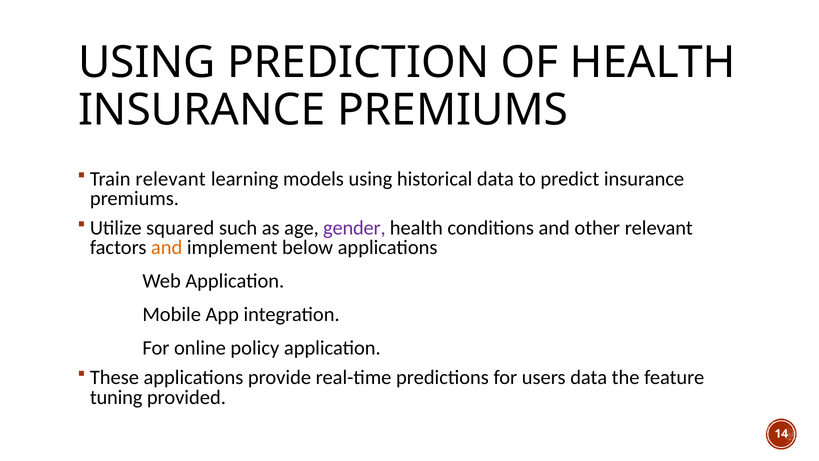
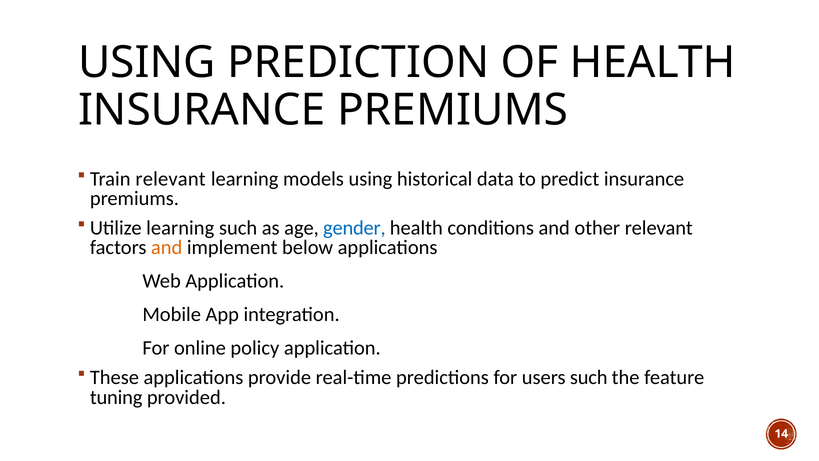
Utilize squared: squared -> learning
gender colour: purple -> blue
users data: data -> such
